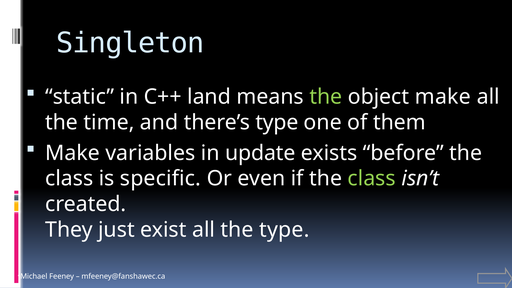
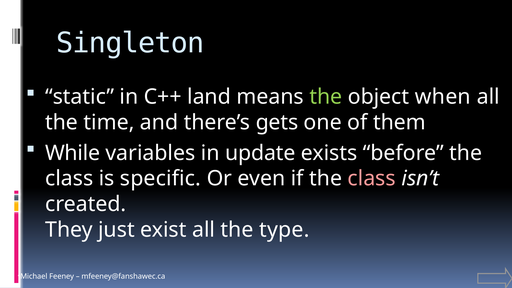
object make: make -> when
there’s type: type -> gets
Make at (73, 153): Make -> While
class at (372, 179) colour: light green -> pink
